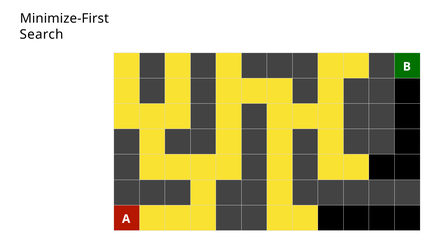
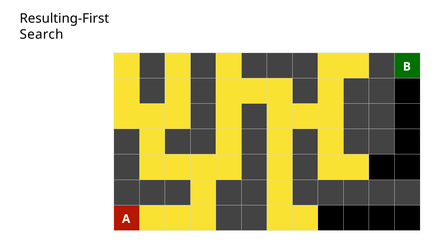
Minimize-First: Minimize-First -> Resulting-First
